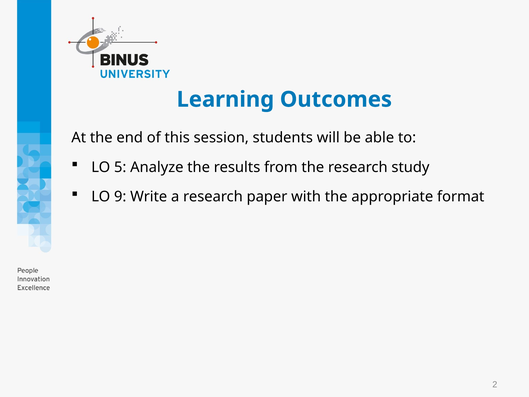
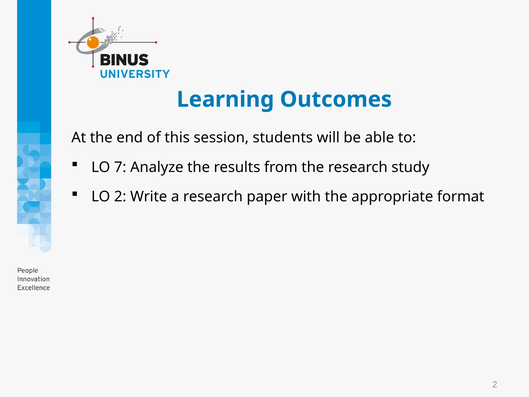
5: 5 -> 7
LO 9: 9 -> 2
